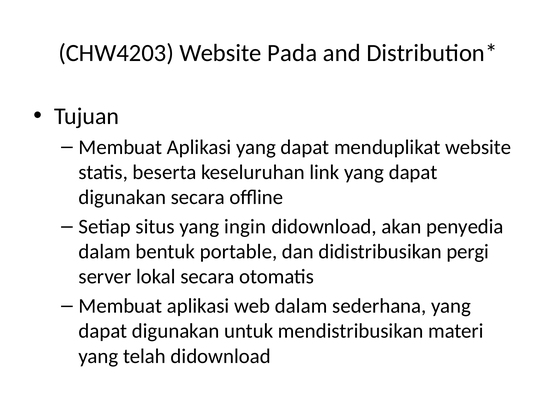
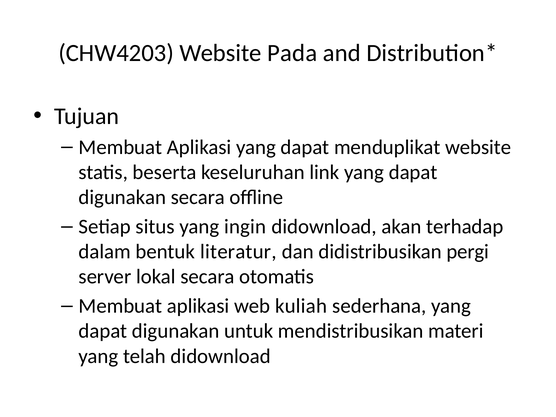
penyedia: penyedia -> terhadap
portable: portable -> literatur
web dalam: dalam -> kuliah
